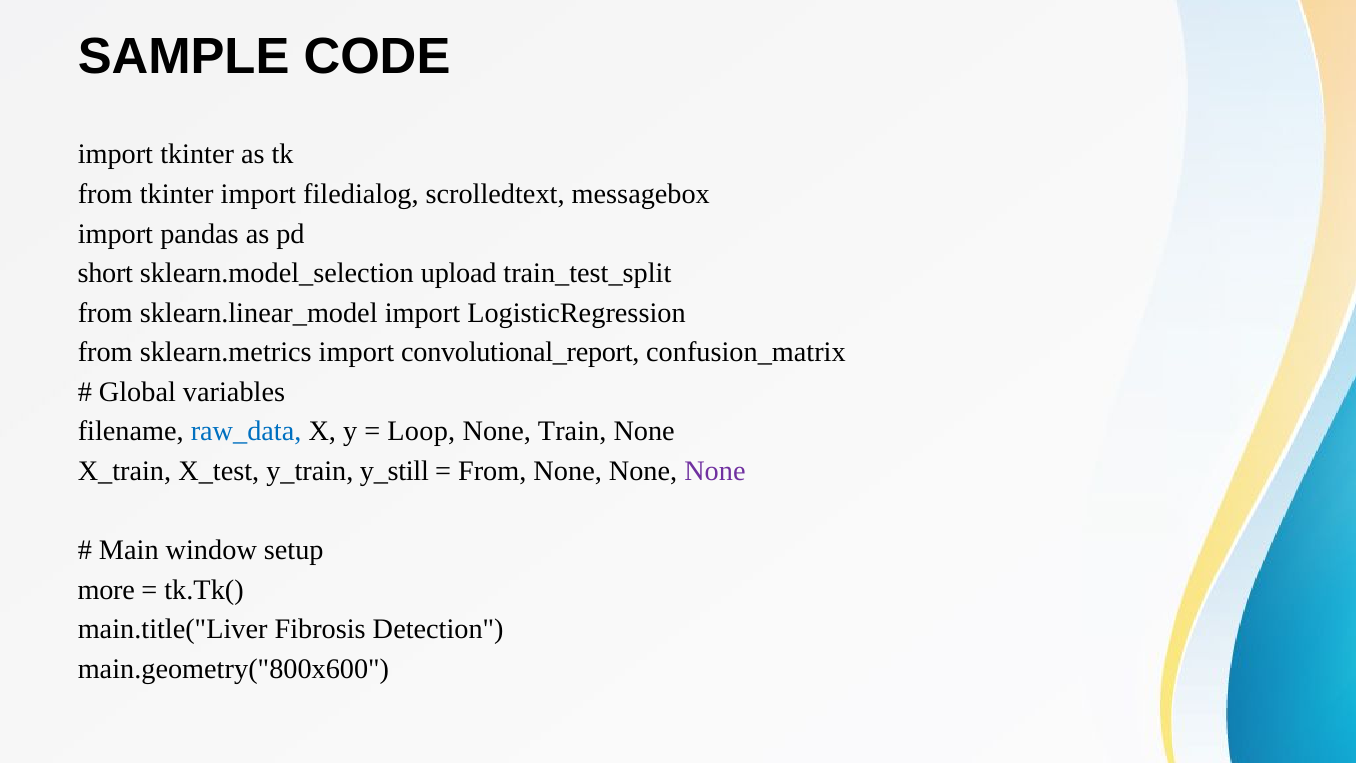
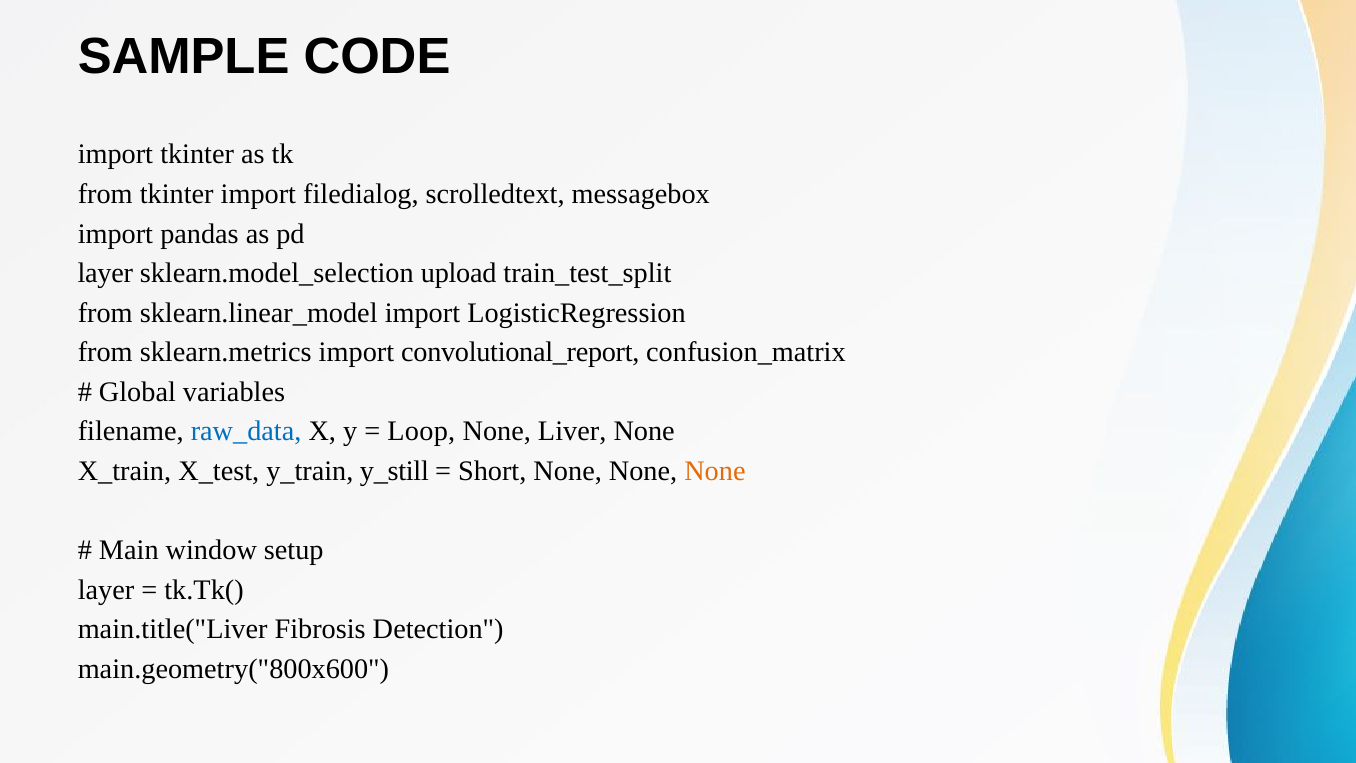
short at (105, 273): short -> layer
Train: Train -> Liver
From at (492, 471): From -> Short
None at (715, 471) colour: purple -> orange
more at (106, 590): more -> layer
